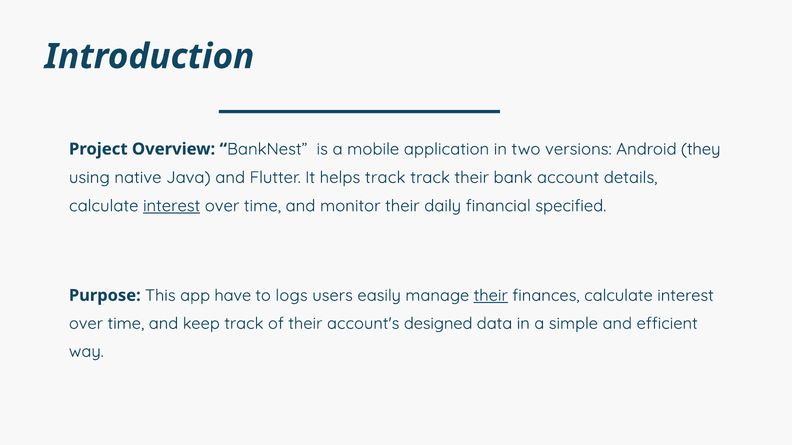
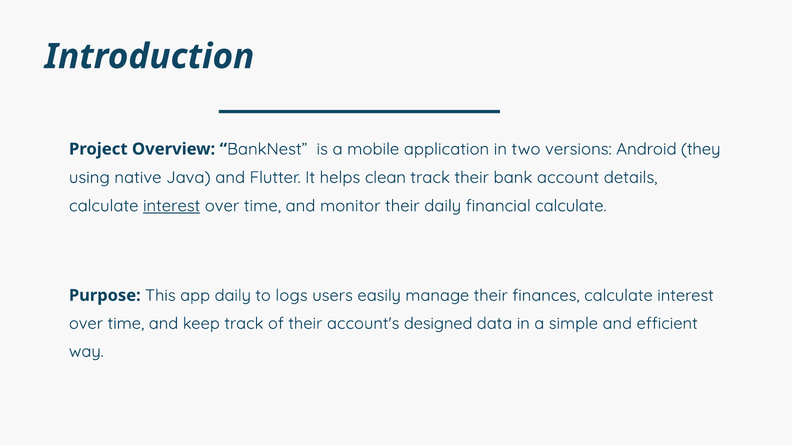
helps track: track -> clean
financial specified: specified -> calculate
app have: have -> daily
their at (491, 296) underline: present -> none
